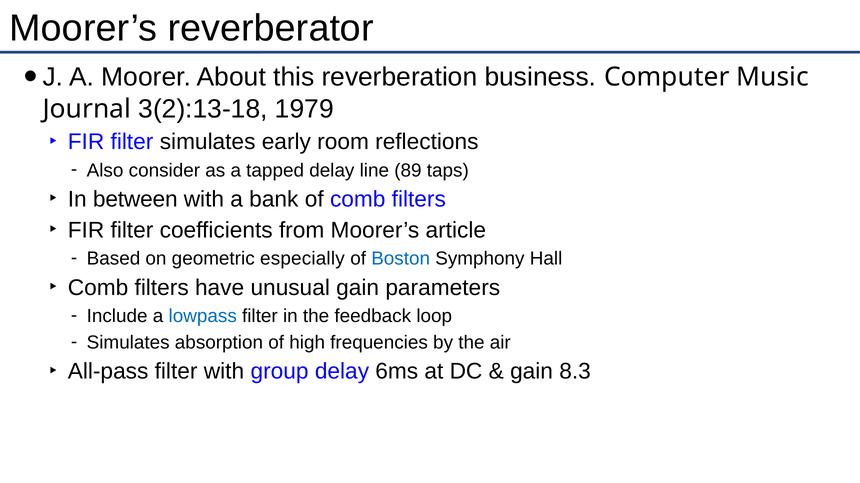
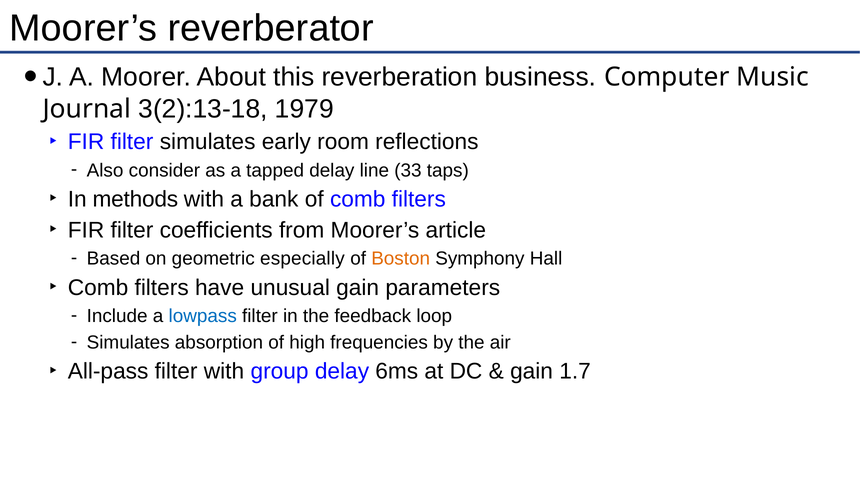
89: 89 -> 33
between: between -> methods
Boston colour: blue -> orange
8.3: 8.3 -> 1.7
